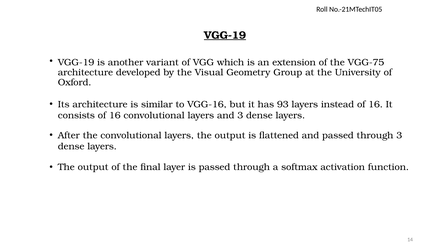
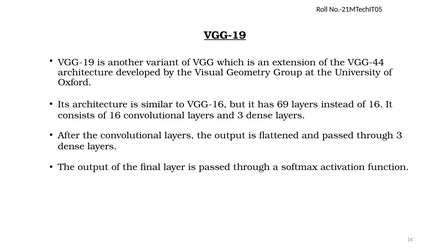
VGG-75: VGG-75 -> VGG-44
93: 93 -> 69
